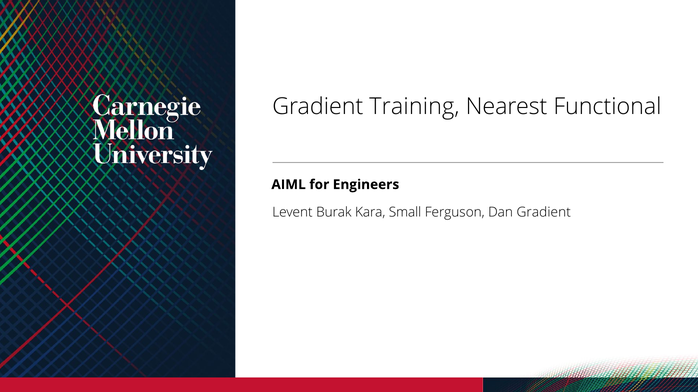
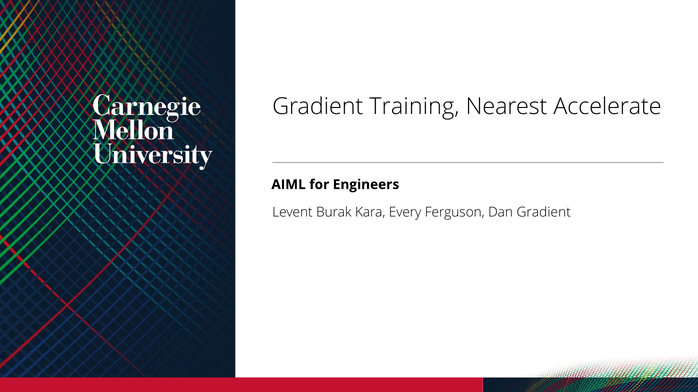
Functional: Functional -> Accelerate
Small: Small -> Every
